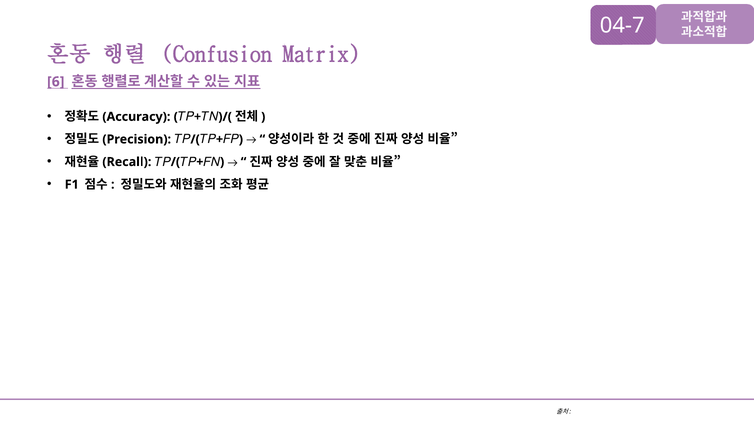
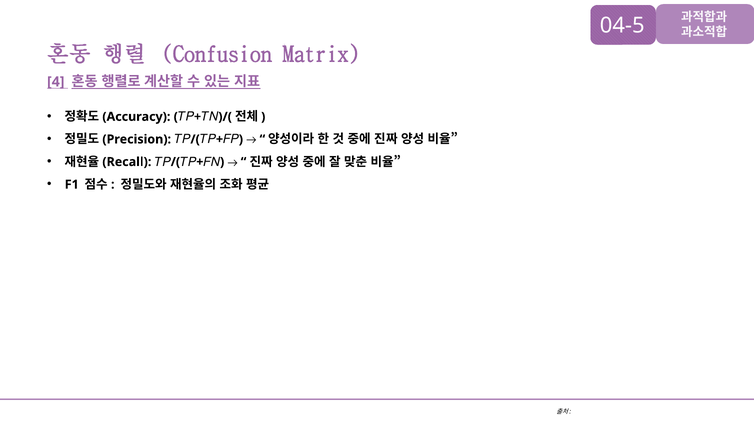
04-7: 04-7 -> 04-5
6: 6 -> 4
